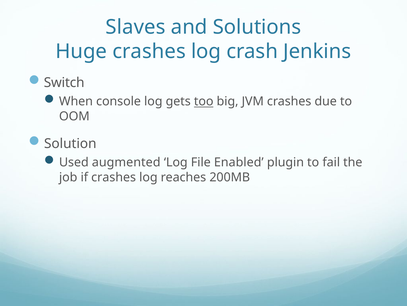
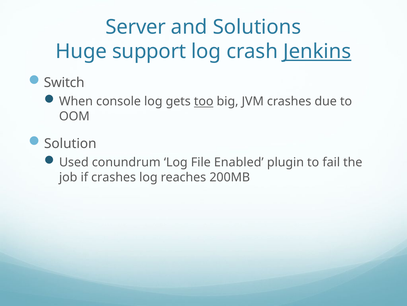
Slaves: Slaves -> Server
Huge crashes: crashes -> support
Jenkins underline: none -> present
augmented: augmented -> conundrum
